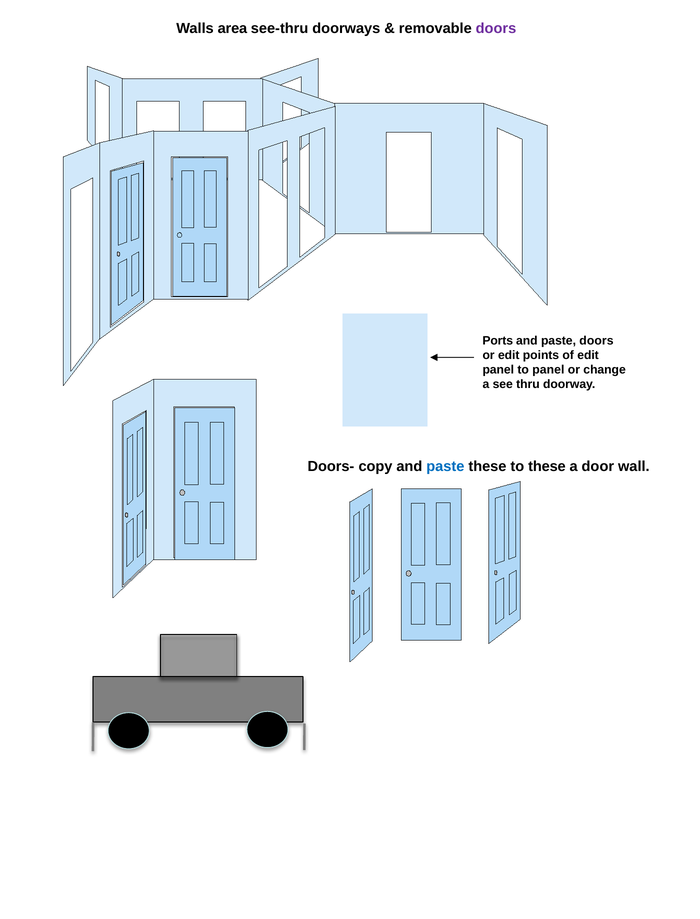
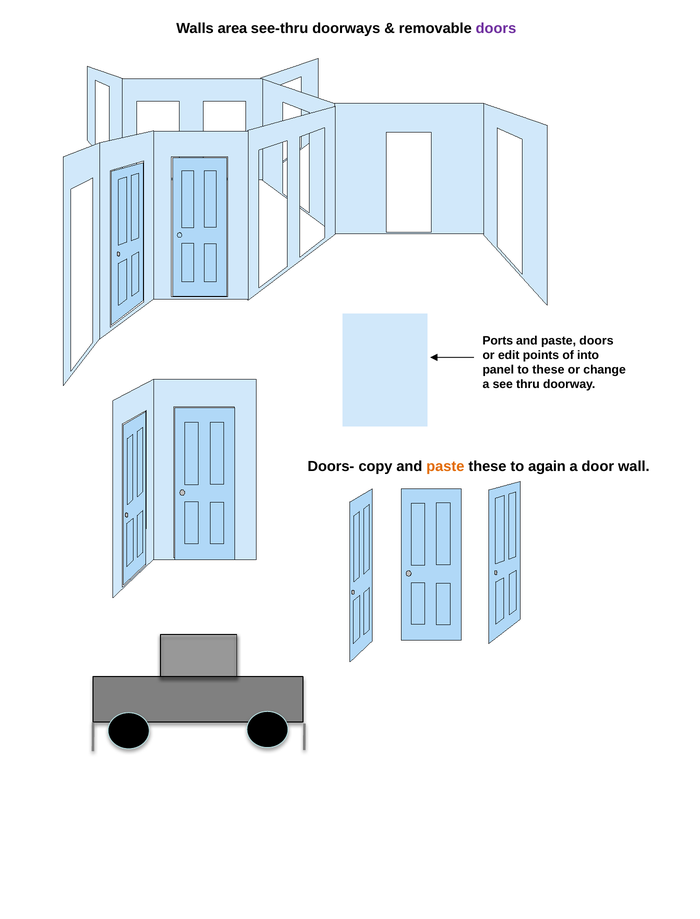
of edit: edit -> into
to panel: panel -> these
paste at (445, 466) colour: blue -> orange
to these: these -> again
